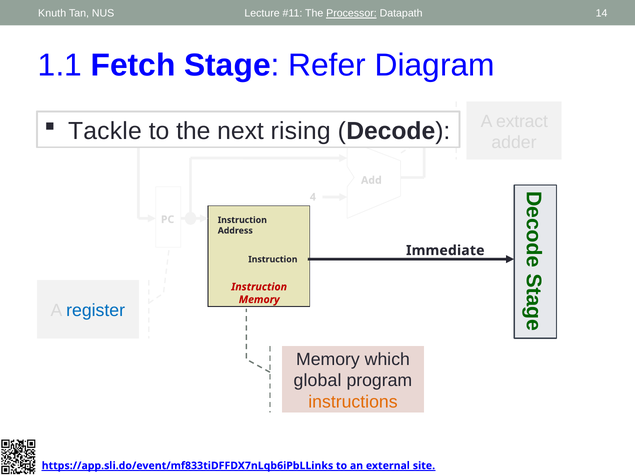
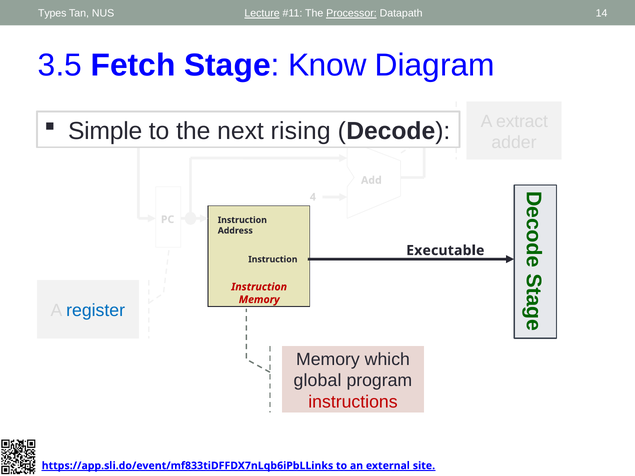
Knuth: Knuth -> Types
Lecture underline: none -> present
1.1: 1.1 -> 3.5
Refer: Refer -> Know
Tackle: Tackle -> Simple
Immediate: Immediate -> Executable
instructions colour: orange -> red
